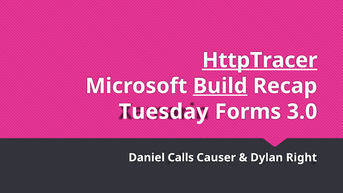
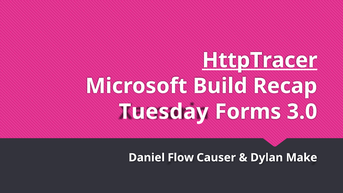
Build underline: present -> none
Calls: Calls -> Flow
Right: Right -> Make
